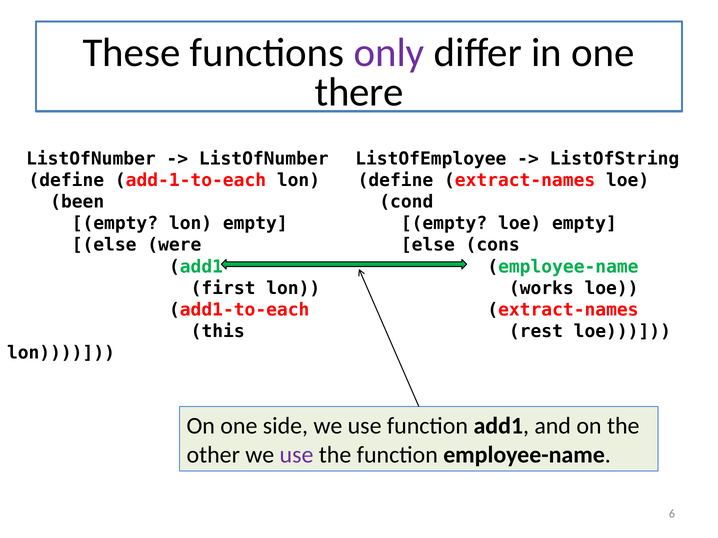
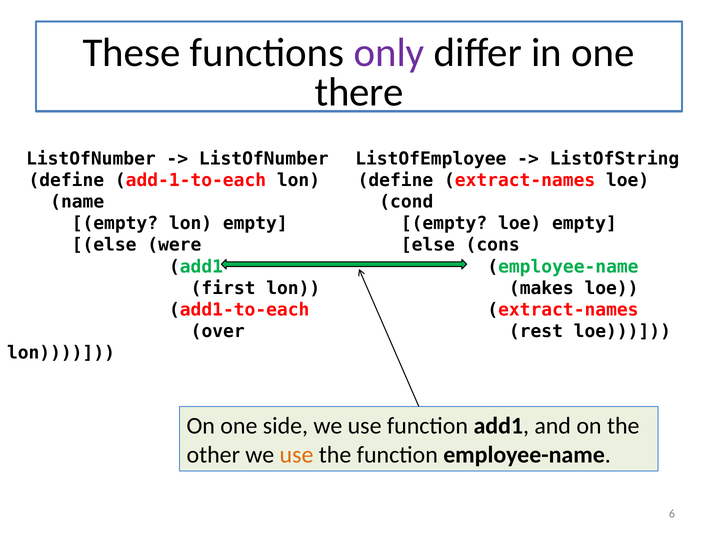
been: been -> name
works: works -> makes
this: this -> over
use at (296, 455) colour: purple -> orange
